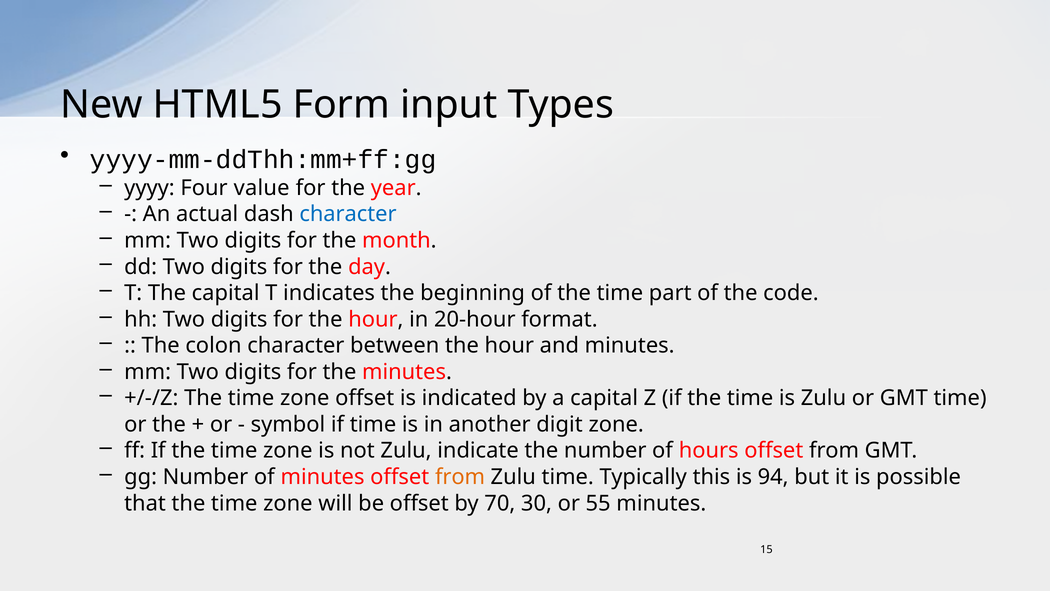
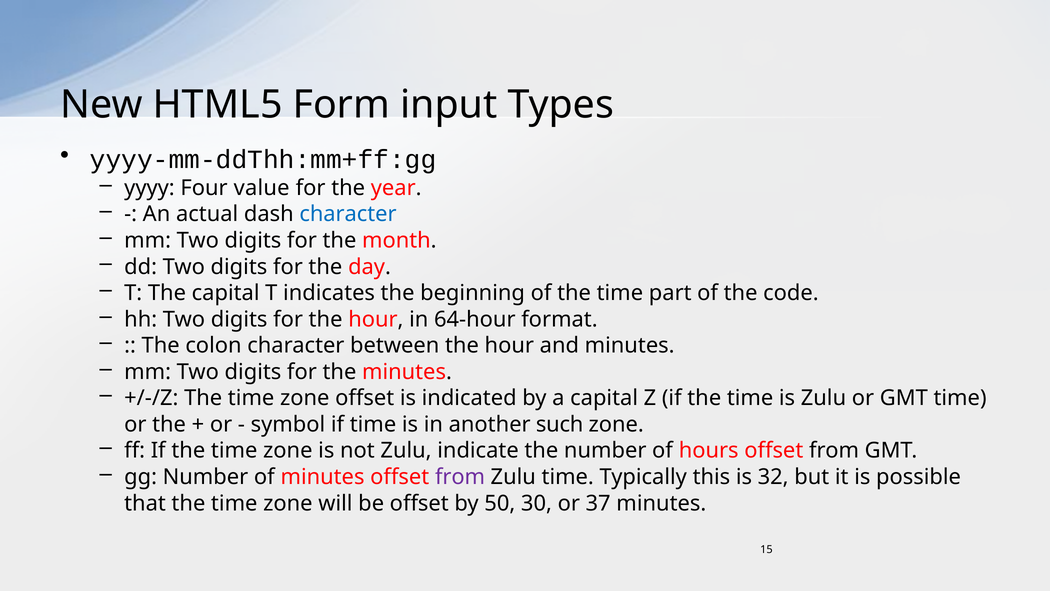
20-hour: 20-hour -> 64-hour
digit: digit -> such
from at (460, 477) colour: orange -> purple
94: 94 -> 32
70: 70 -> 50
55: 55 -> 37
